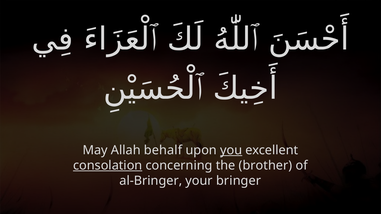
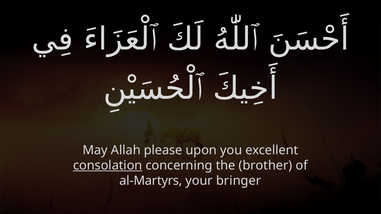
behalf: behalf -> please
you underline: present -> none
al-Bringer: al-Bringer -> al-Martyrs
